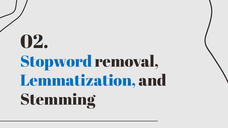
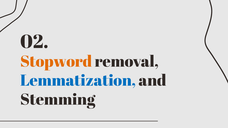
Stopword colour: blue -> orange
